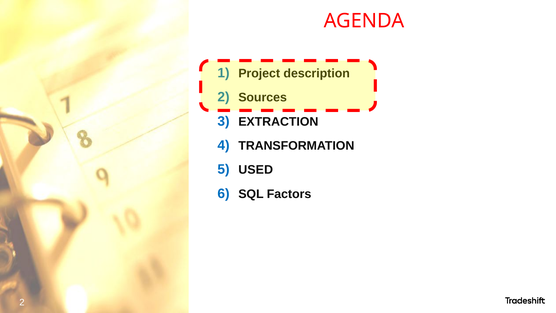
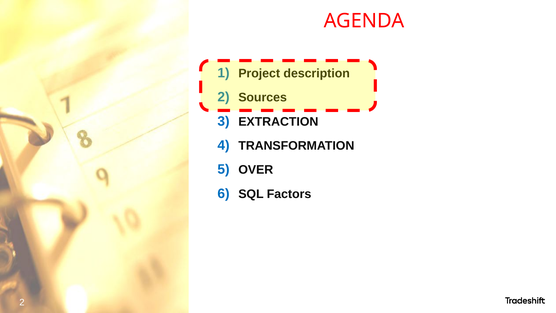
USED: USED -> OVER
